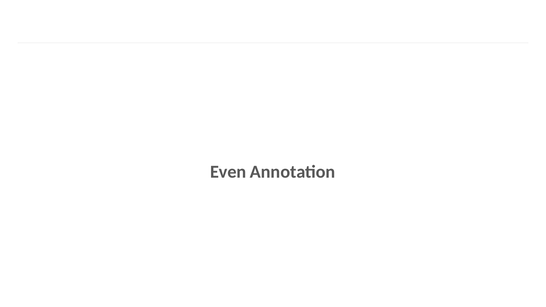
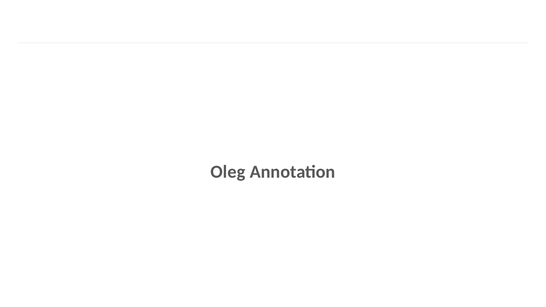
Even: Even -> Oleg
